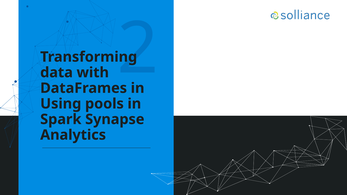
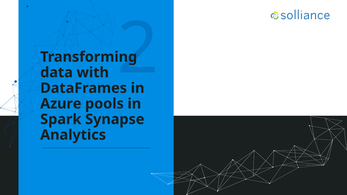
Using: Using -> Azure
